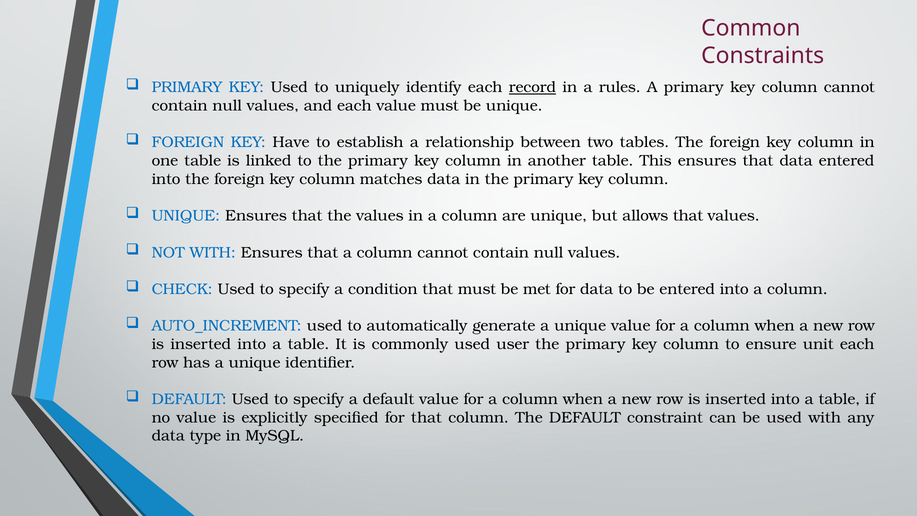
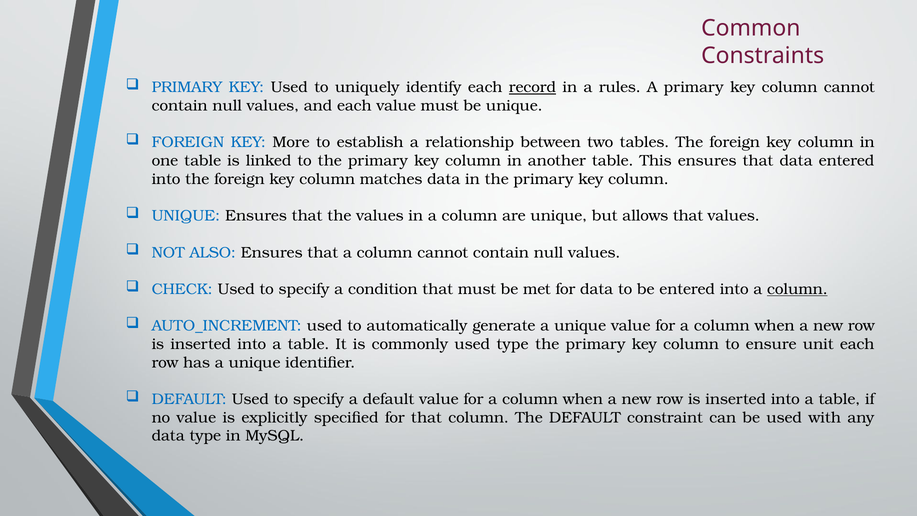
Have: Have -> More
NOT WITH: WITH -> ALSO
column at (797, 289) underline: none -> present
used user: user -> type
